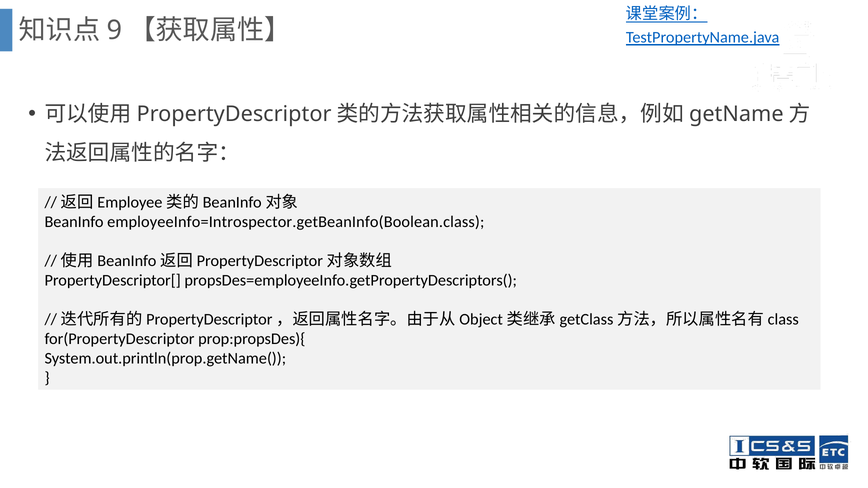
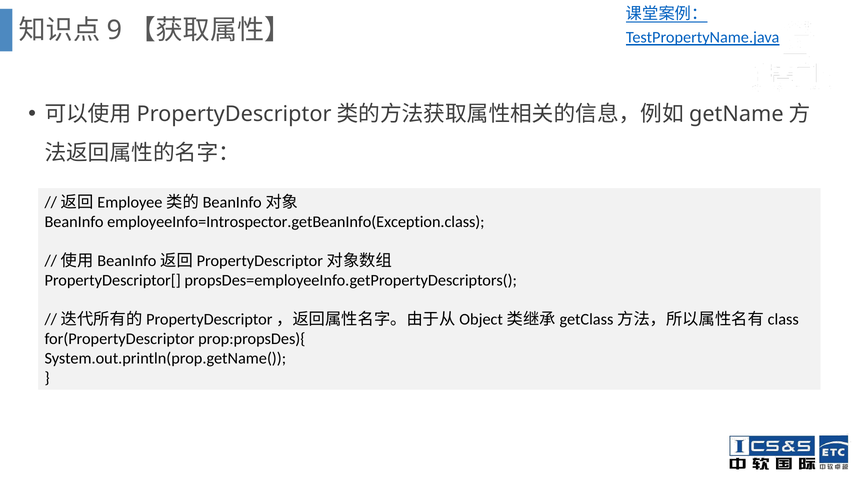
employeeInfo=Introspector.getBeanInfo(Boolean.class: employeeInfo=Introspector.getBeanInfo(Boolean.class -> employeeInfo=Introspector.getBeanInfo(Exception.class
